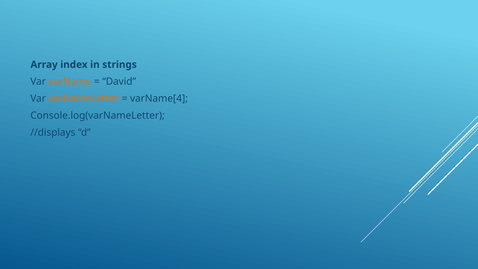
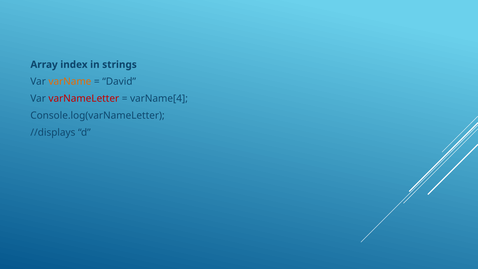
varNameLetter colour: orange -> red
